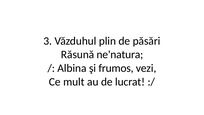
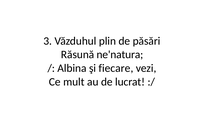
frumos: frumos -> fiecare
